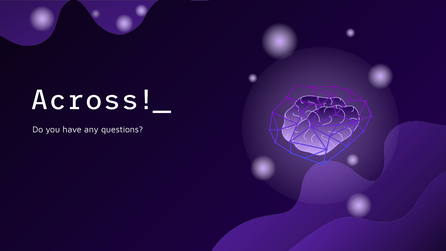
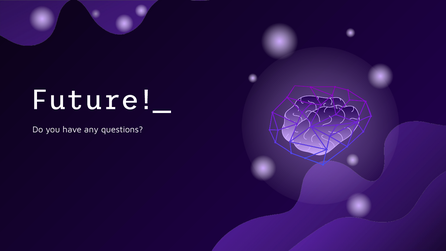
Across!_: Across!_ -> Future!_
